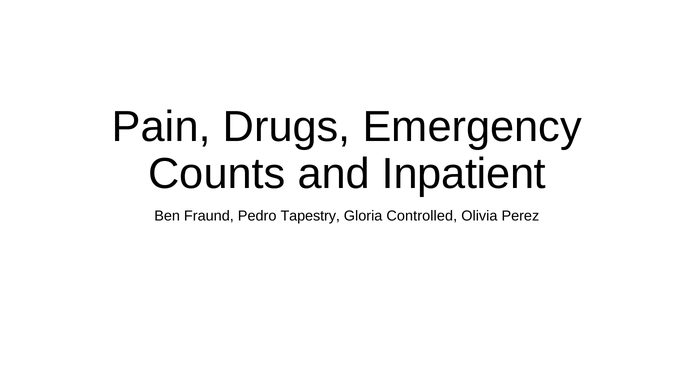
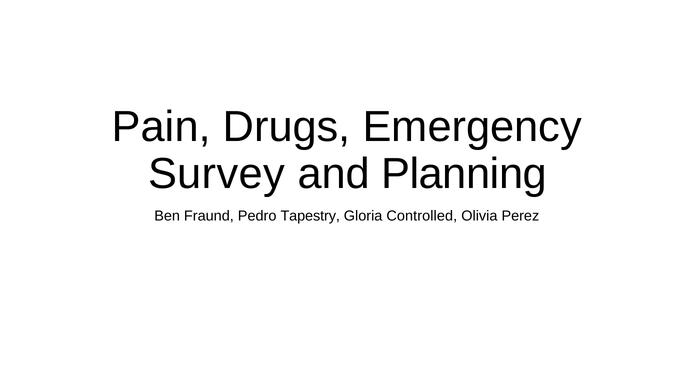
Counts: Counts -> Survey
Inpatient: Inpatient -> Planning
